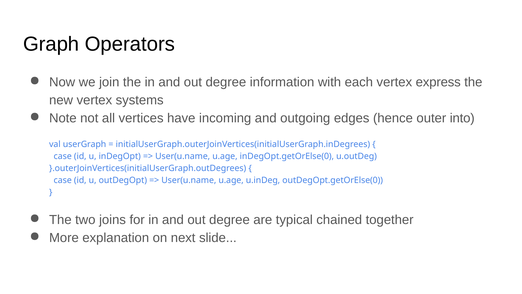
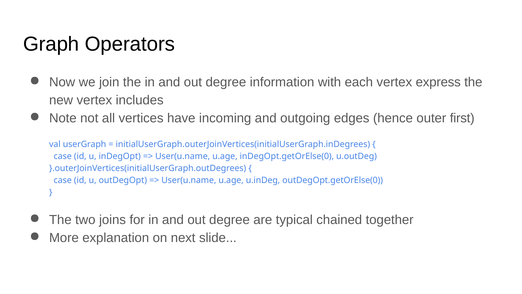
systems: systems -> includes
into: into -> first
